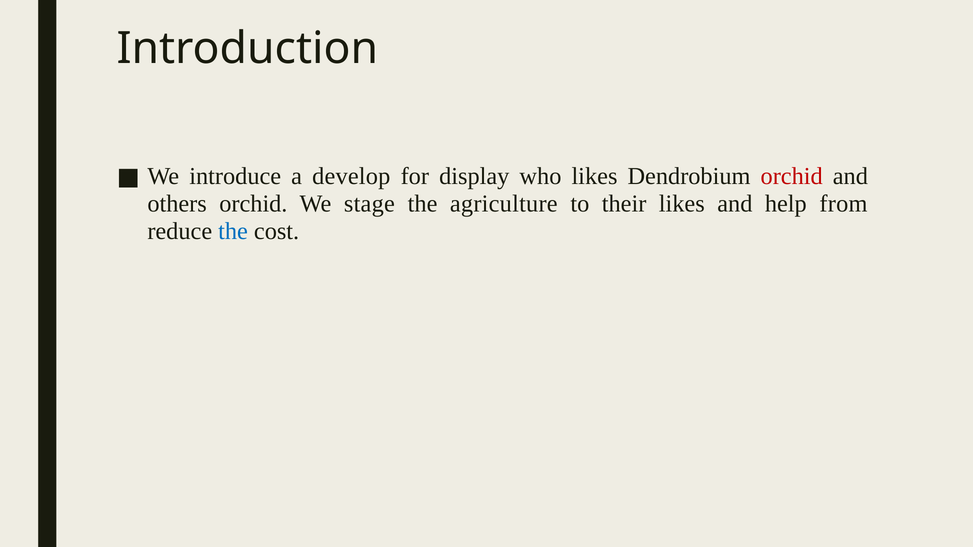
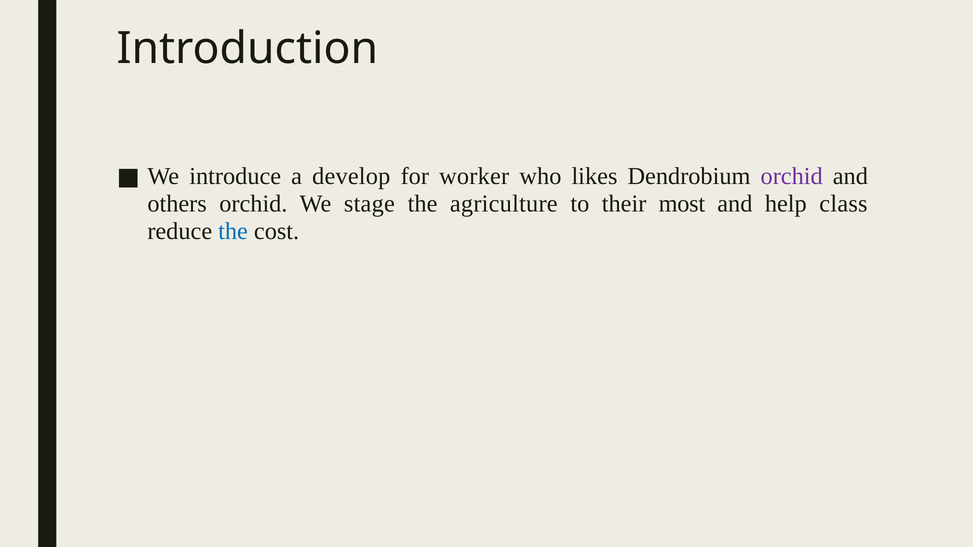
display: display -> worker
orchid at (792, 176) colour: red -> purple
their likes: likes -> most
from: from -> class
